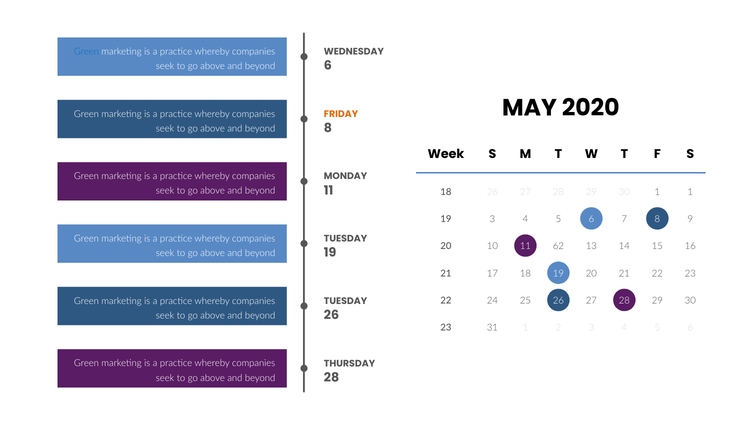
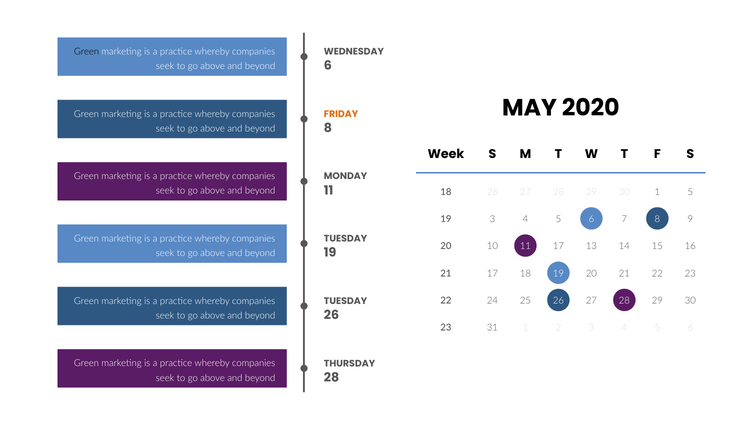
Green at (86, 52) colour: blue -> black
1 1: 1 -> 5
11 62: 62 -> 17
